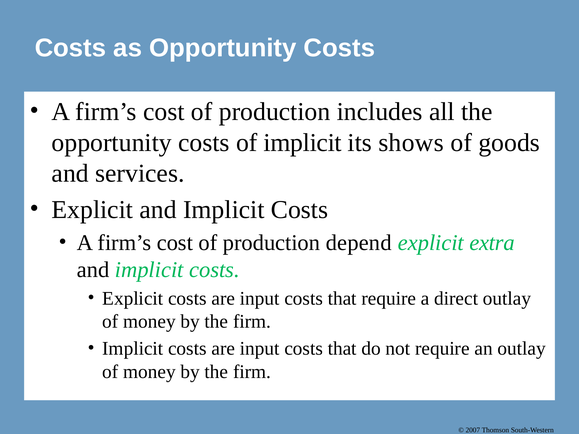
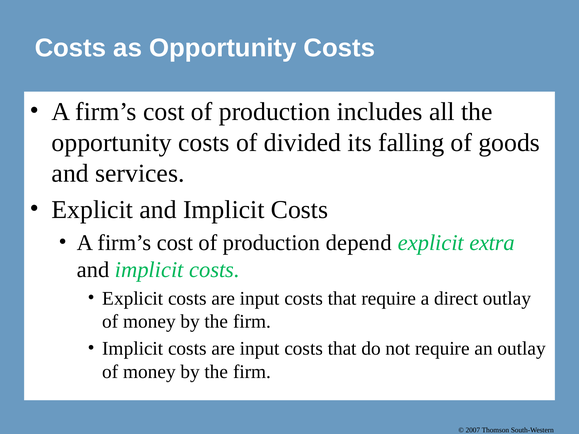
of implicit: implicit -> divided
shows: shows -> falling
